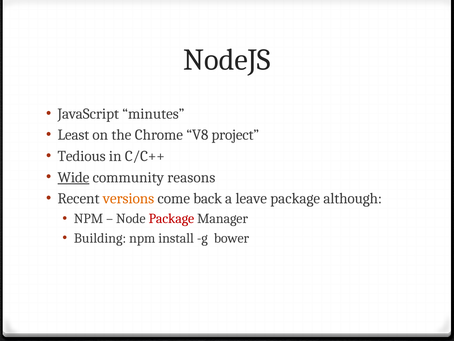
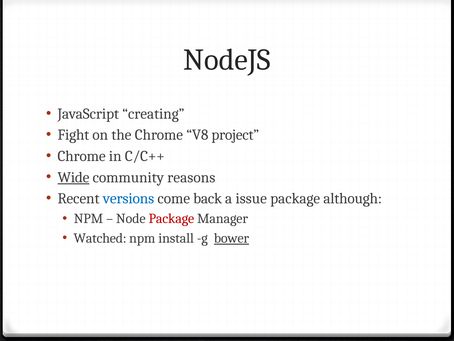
minutes: minutes -> creating
Least: Least -> Fight
Tedious at (82, 156): Tedious -> Chrome
versions colour: orange -> blue
leave: leave -> issue
Building: Building -> Watched
bower underline: none -> present
